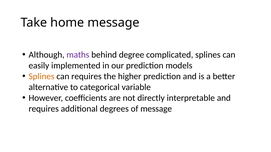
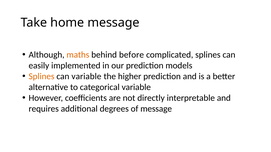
maths colour: purple -> orange
degree: degree -> before
can requires: requires -> variable
